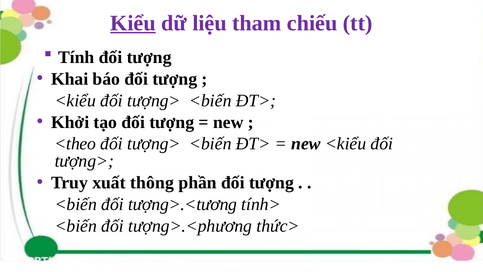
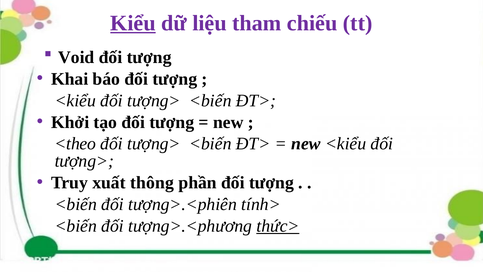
Tính: Tính -> Void
tượng>.<tương: tượng>.<tương -> tượng>.<phiên
thức> underline: none -> present
